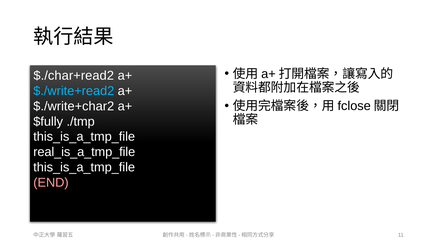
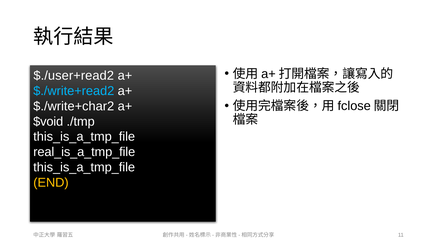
$./char+read2: $./char+read2 -> $./user+read2
$fully: $fully -> $void
END colour: pink -> yellow
